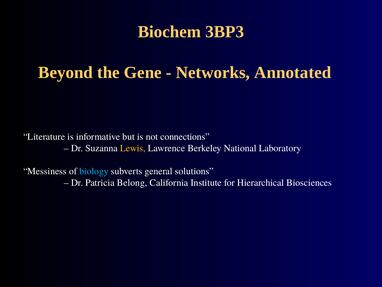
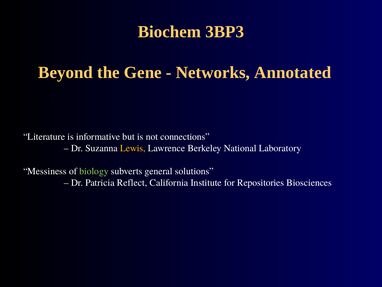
biology colour: light blue -> light green
Belong: Belong -> Reflect
Hierarchical: Hierarchical -> Repositories
